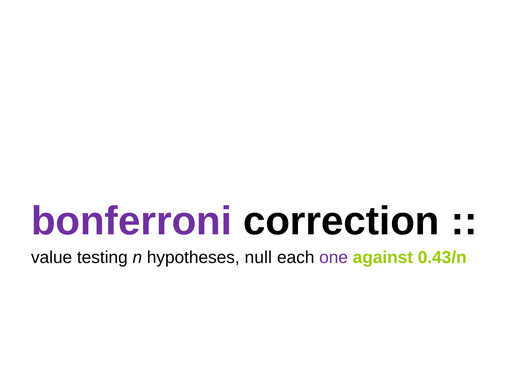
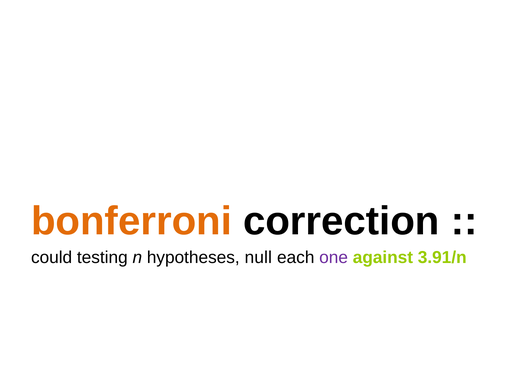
bonferroni colour: purple -> orange
value: value -> could
0.43/n: 0.43/n -> 3.91/n
